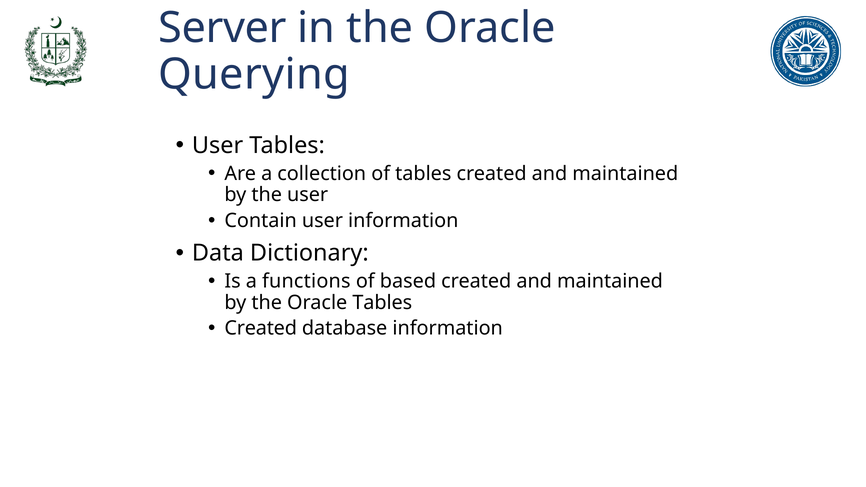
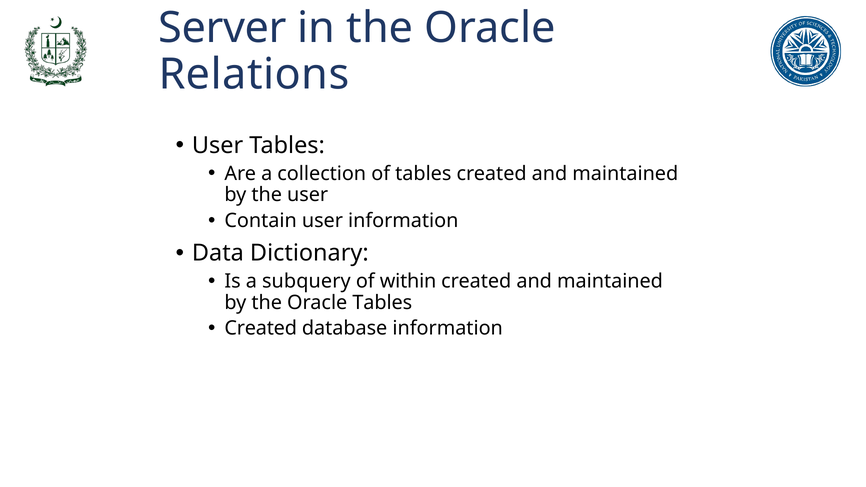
Querying: Querying -> Relations
functions: functions -> subquery
based: based -> within
